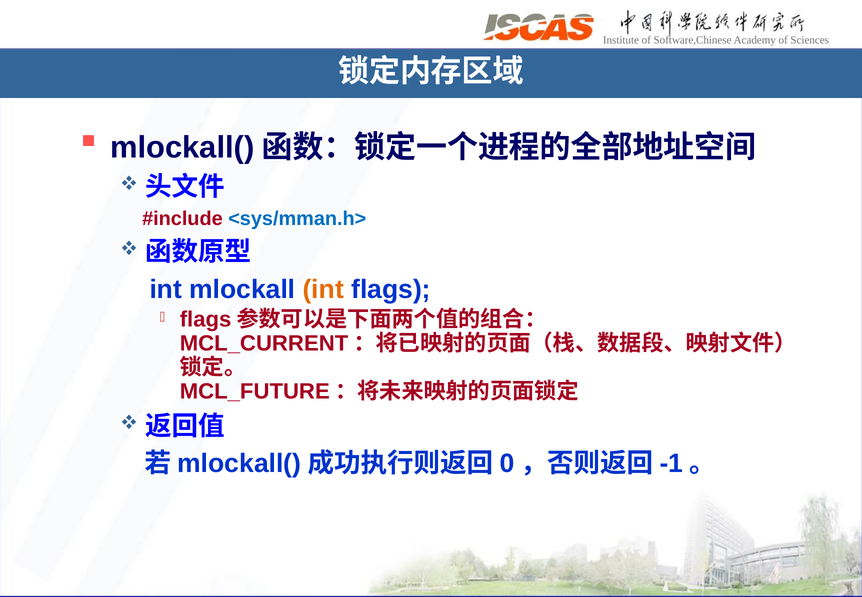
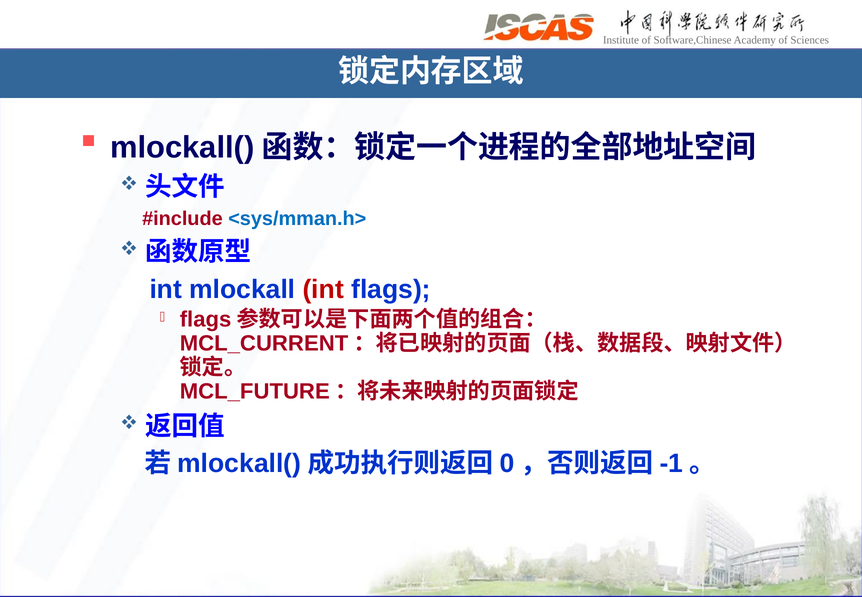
int at (323, 289) colour: orange -> red
